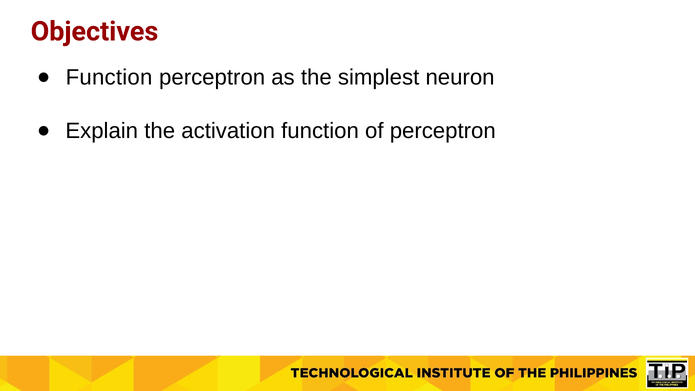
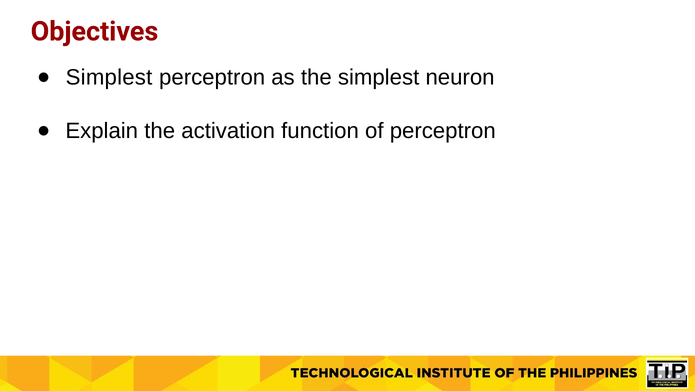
Function at (109, 78): Function -> Simplest
